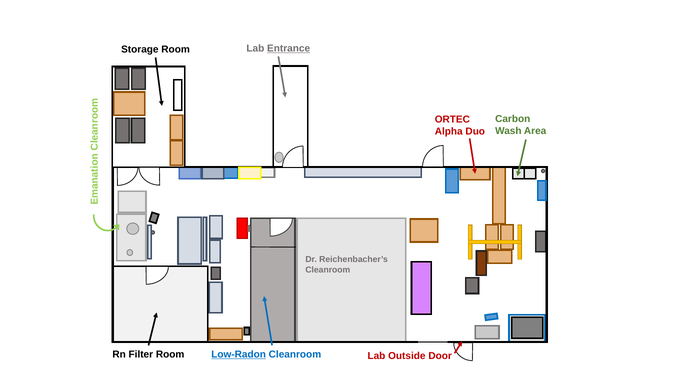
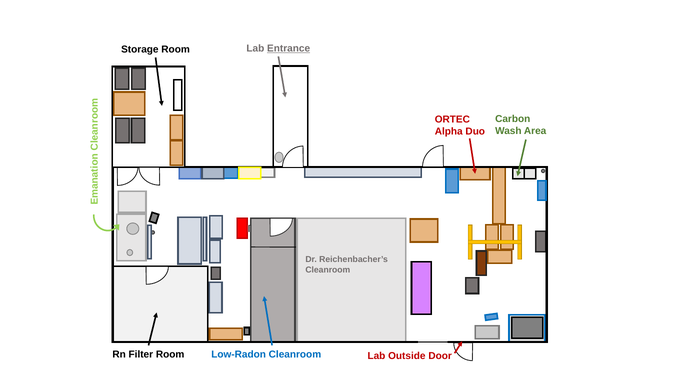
Low-Radon underline: present -> none
